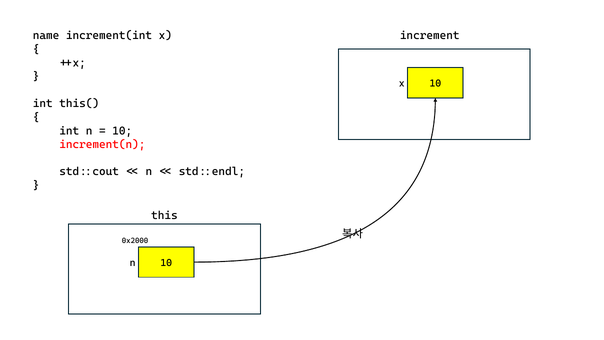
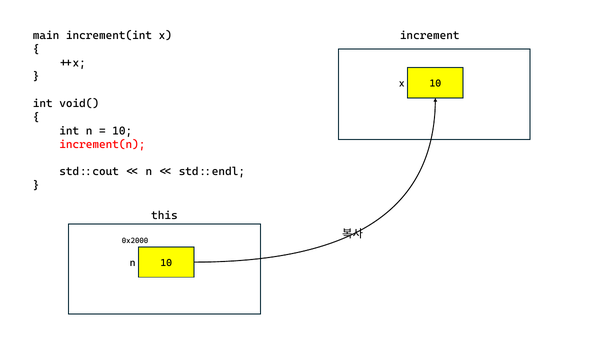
name: name -> main
this(: this( -> void(
